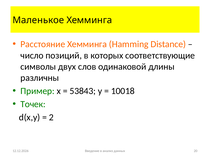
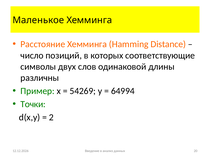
53843: 53843 -> 54269
10018: 10018 -> 64994
Точек: Точек -> Точки
